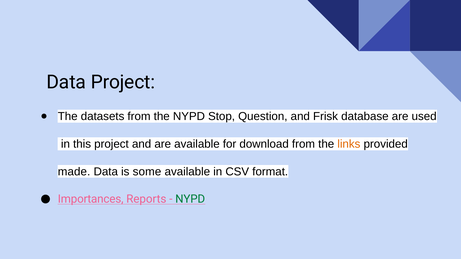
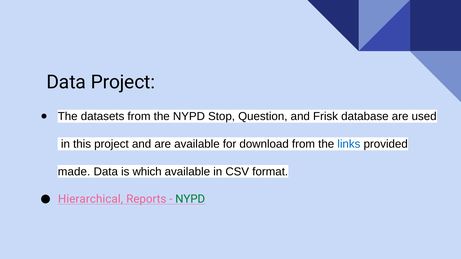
links colour: orange -> blue
some: some -> which
Importances: Importances -> Hierarchical
